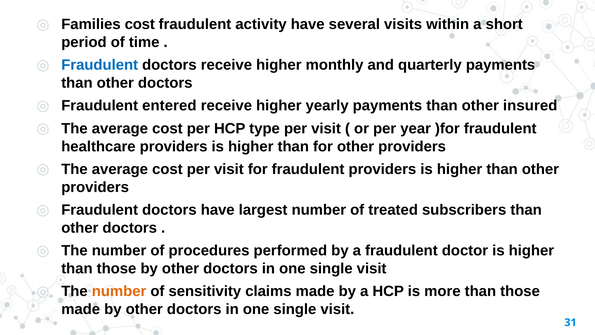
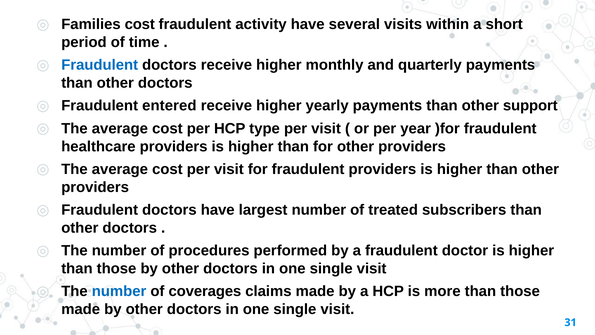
insured: insured -> support
number at (119, 291) colour: orange -> blue
sensitivity: sensitivity -> coverages
